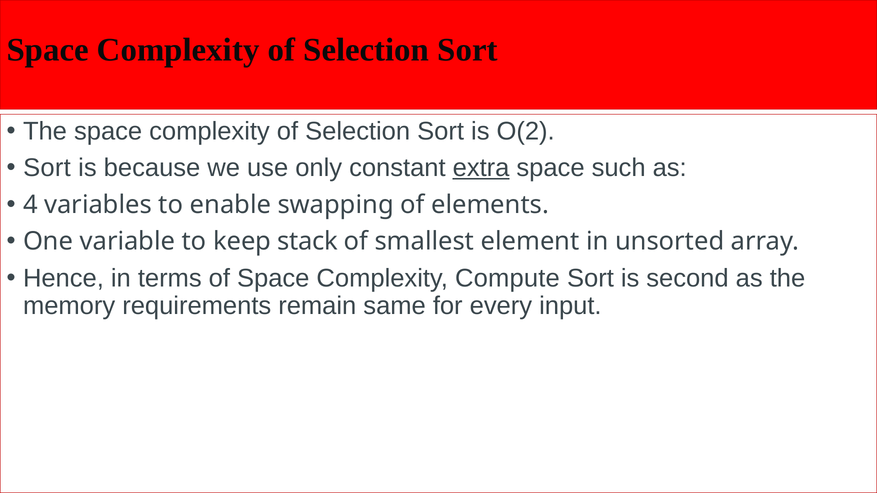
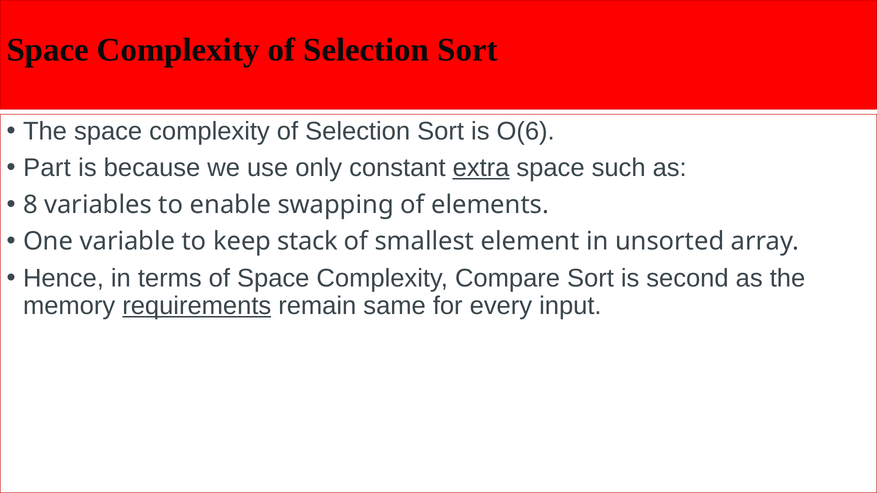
O(2: O(2 -> O(6
Sort at (47, 168): Sort -> Part
4: 4 -> 8
Compute: Compute -> Compare
requirements underline: none -> present
